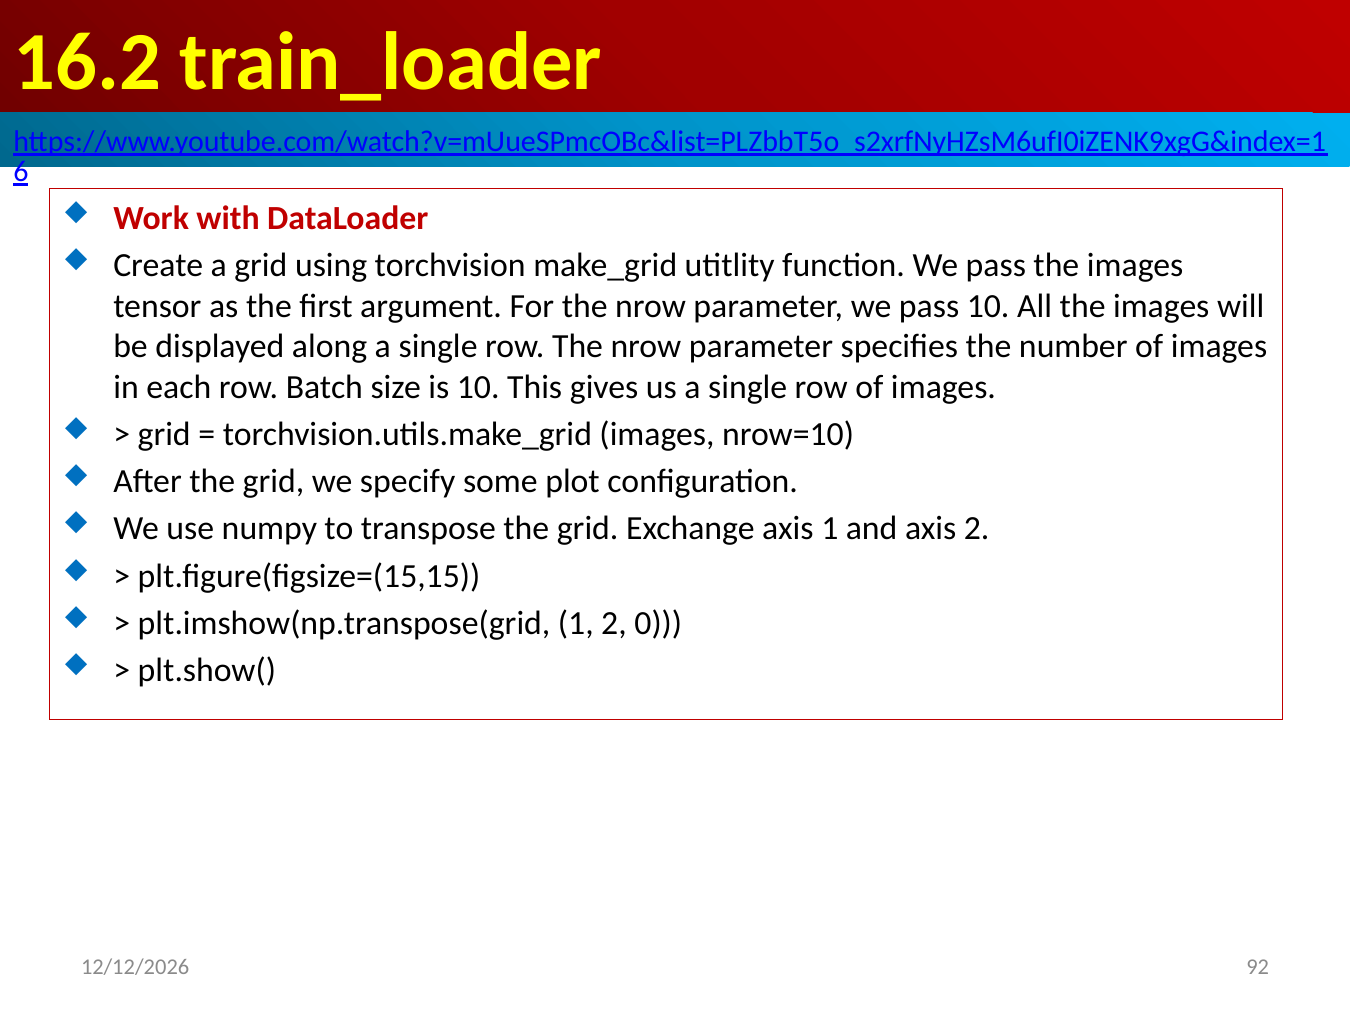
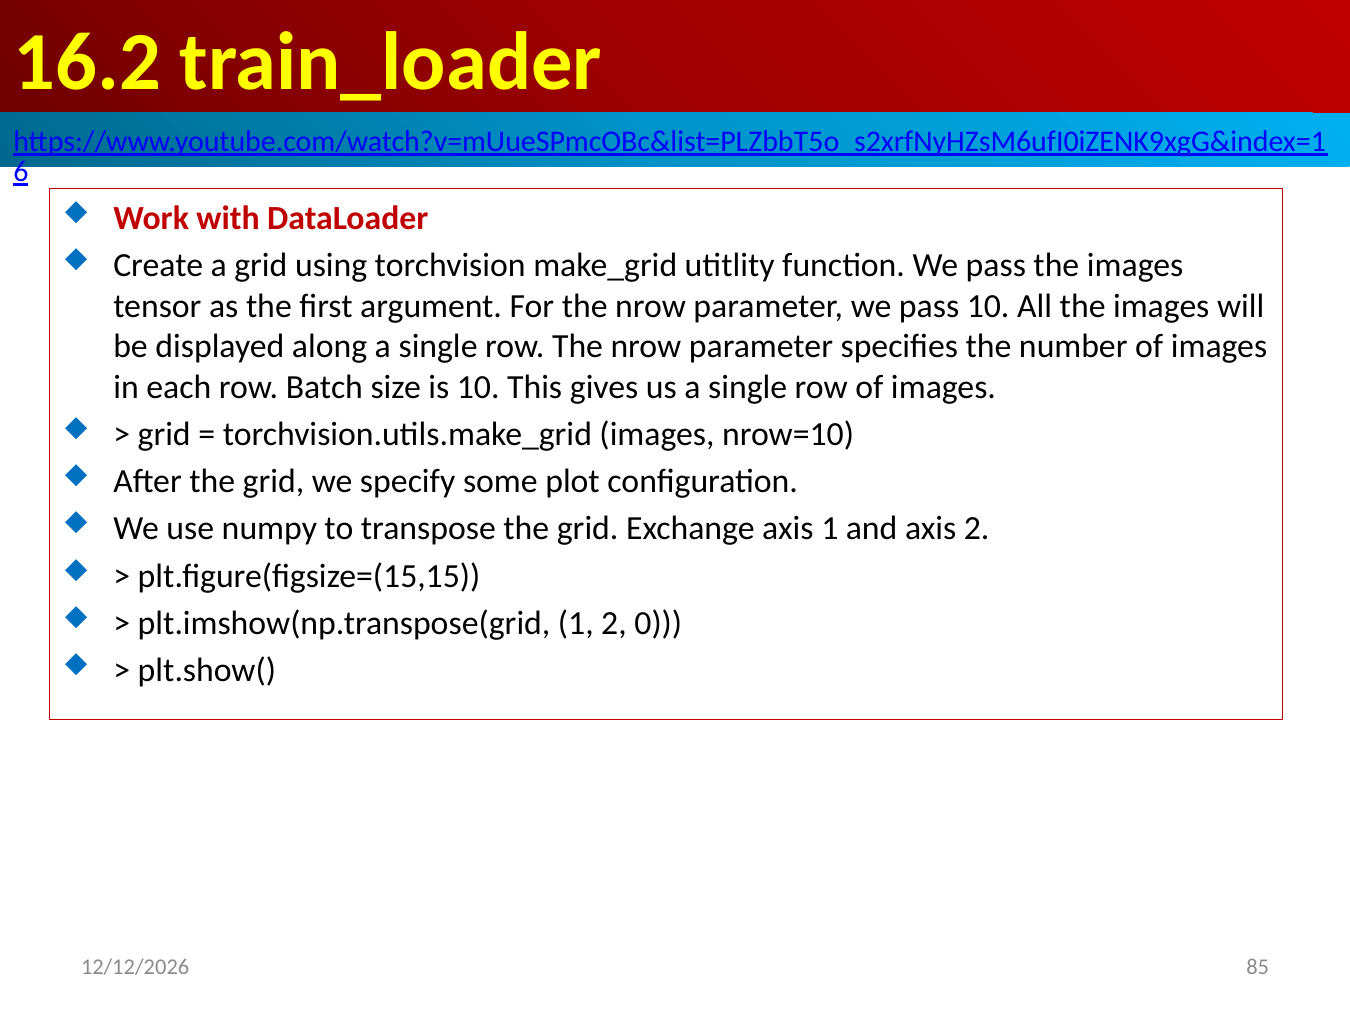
92: 92 -> 85
